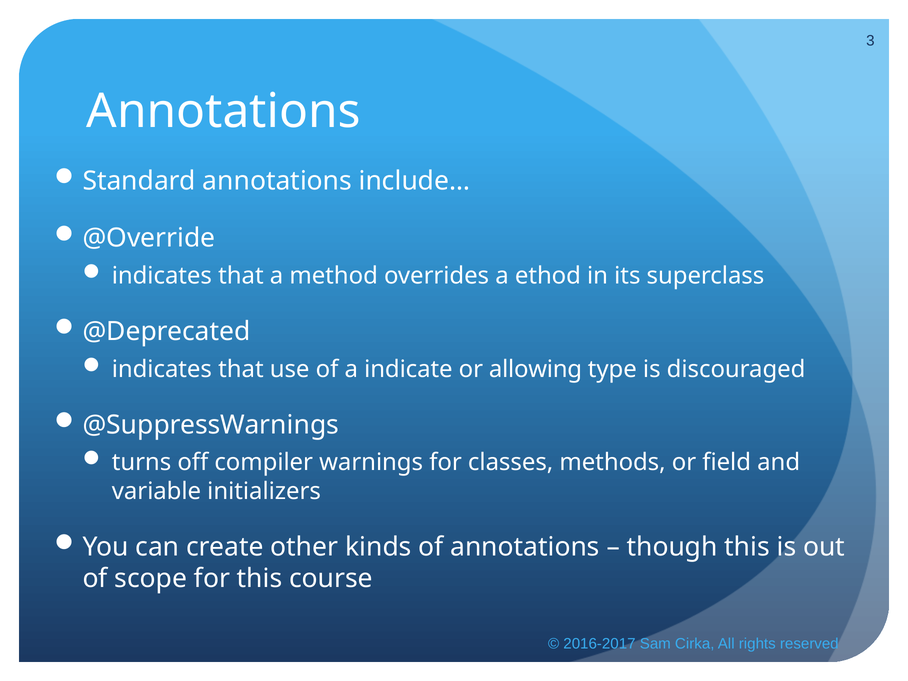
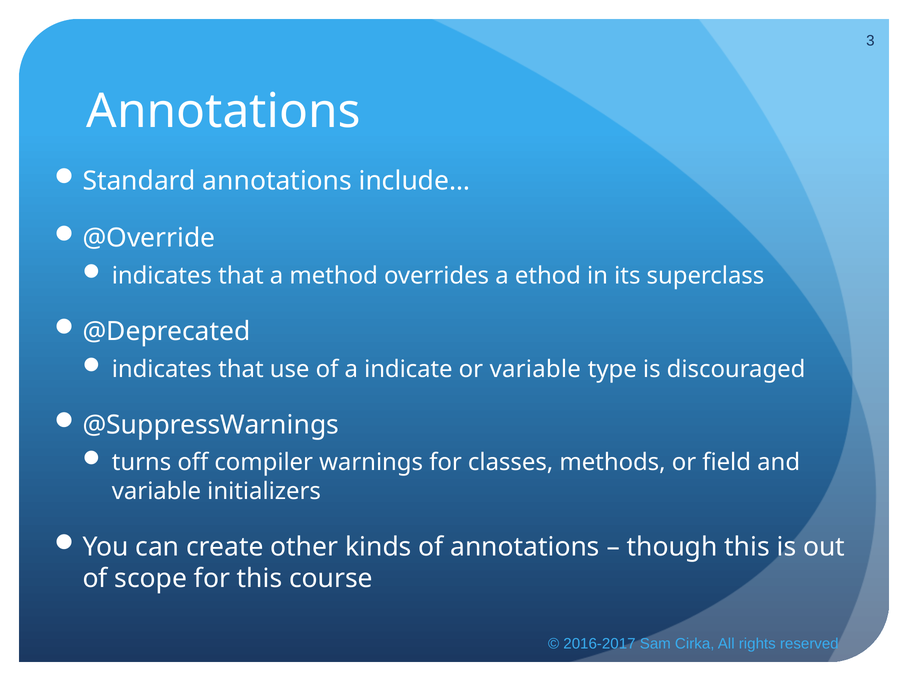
or allowing: allowing -> variable
